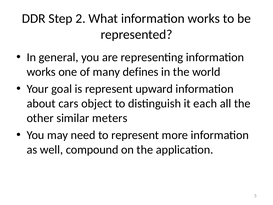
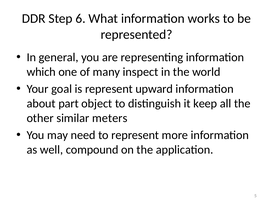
2: 2 -> 6
works at (41, 72): works -> which
defines: defines -> inspect
cars: cars -> part
each: each -> keep
